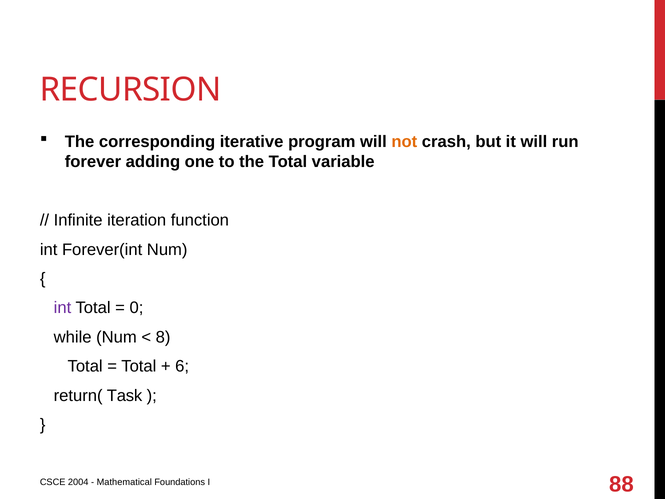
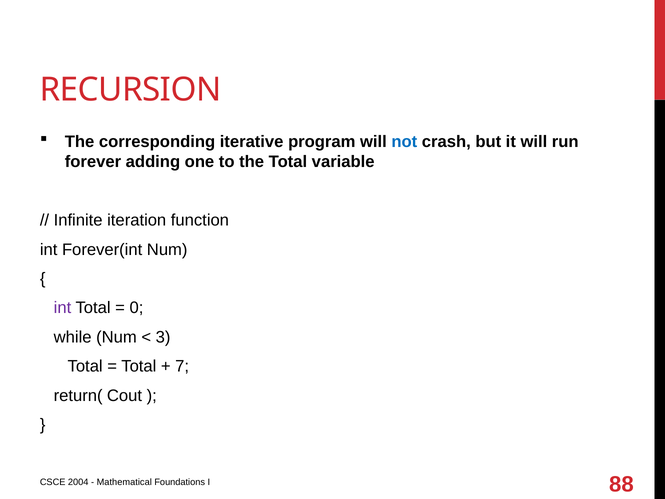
not colour: orange -> blue
8: 8 -> 3
6: 6 -> 7
Task: Task -> Cout
